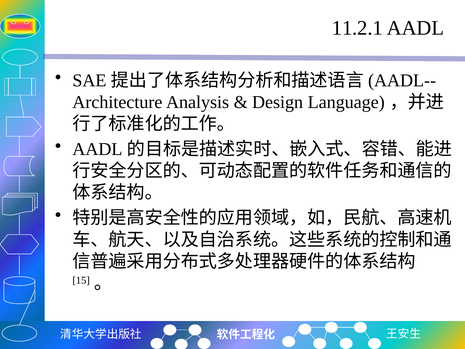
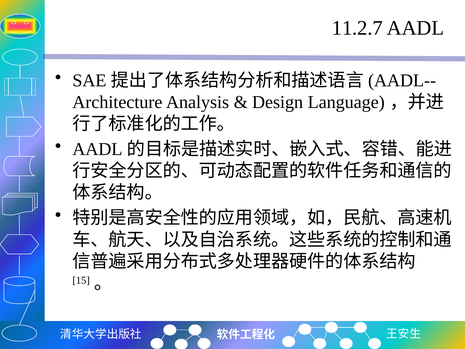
11.2.1: 11.2.1 -> 11.2.7
